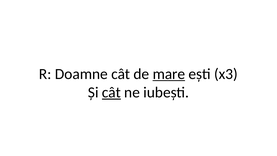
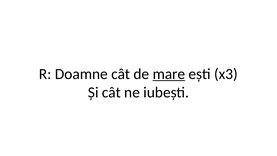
cât at (111, 92) underline: present -> none
